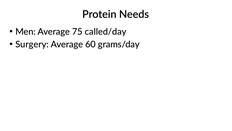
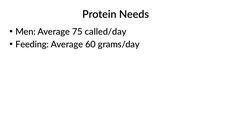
Surgery: Surgery -> Feeding
